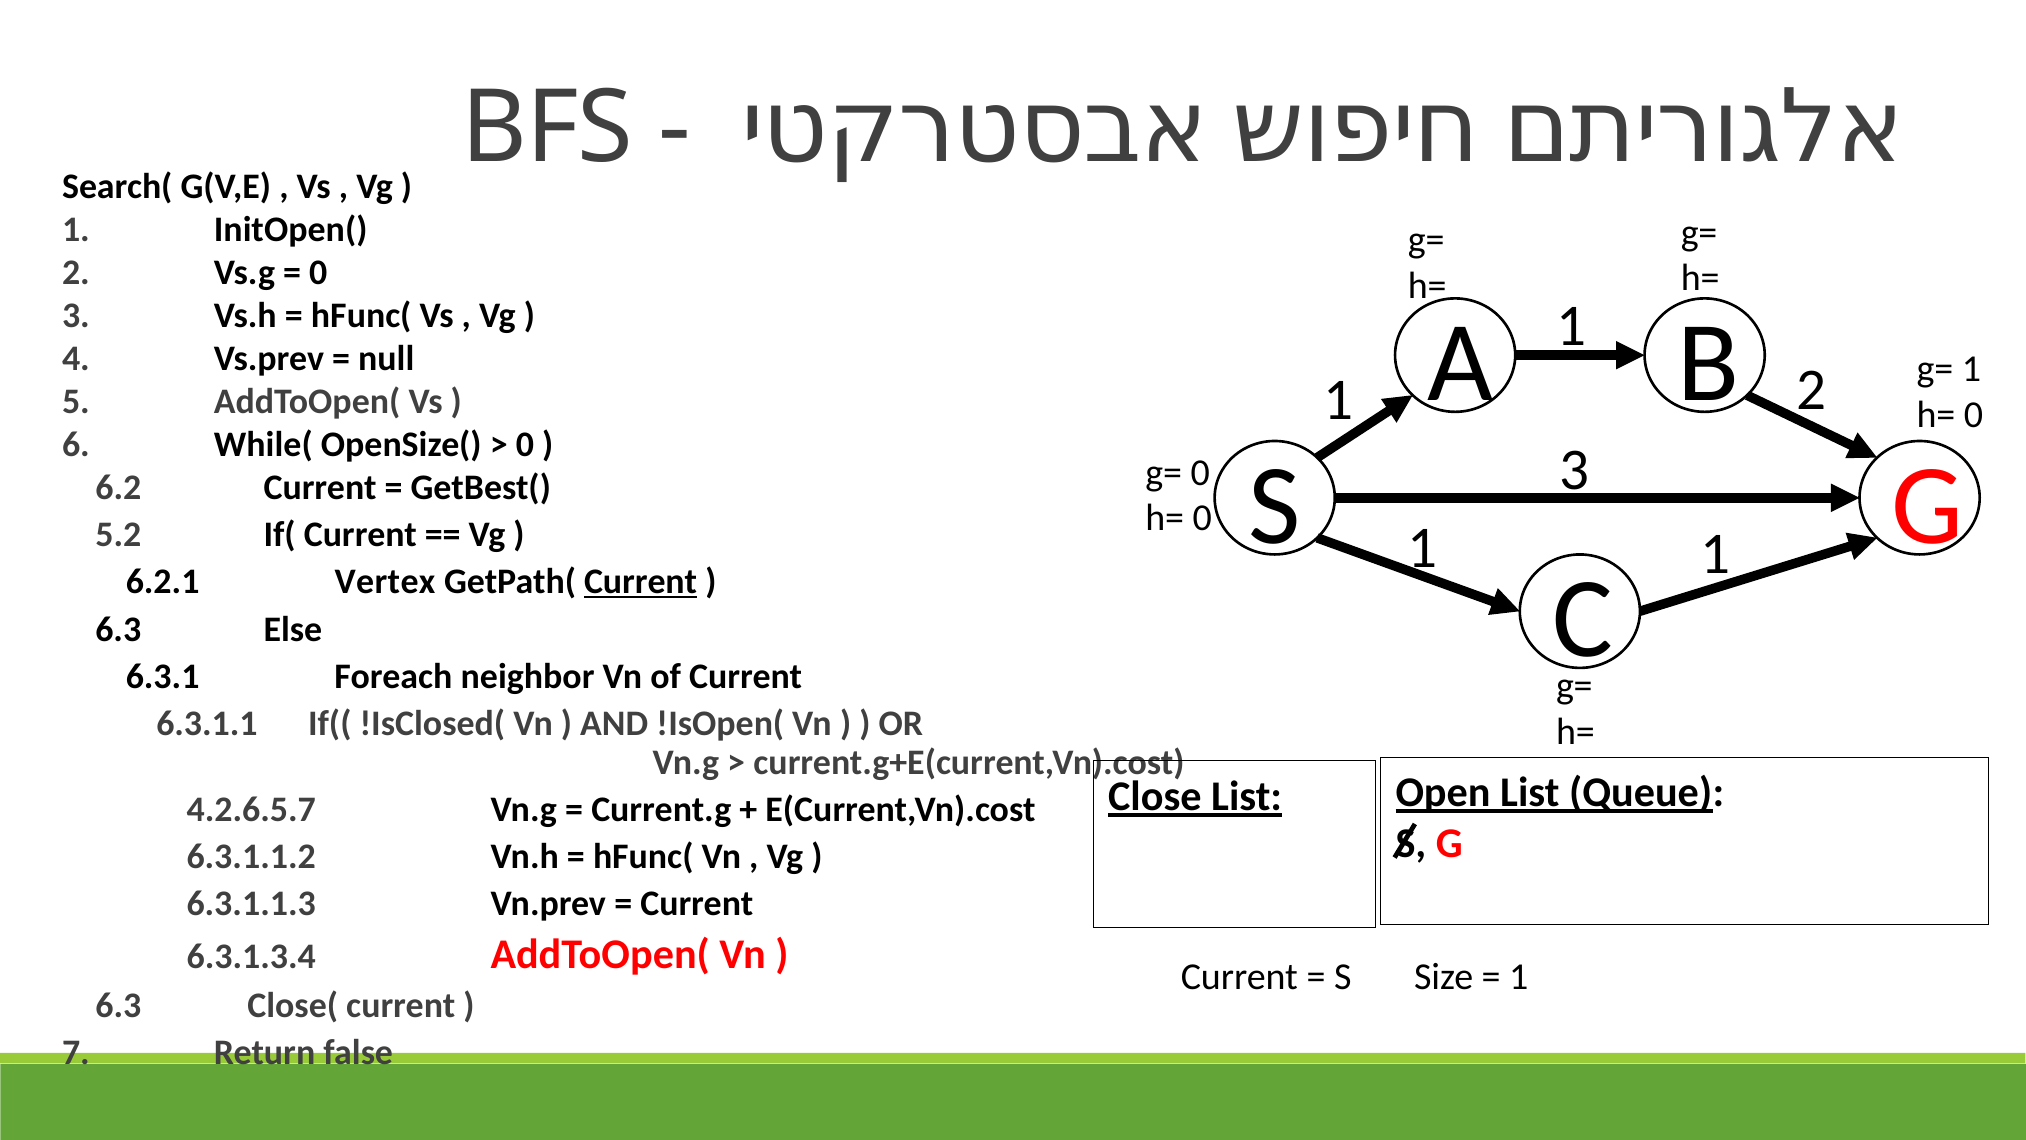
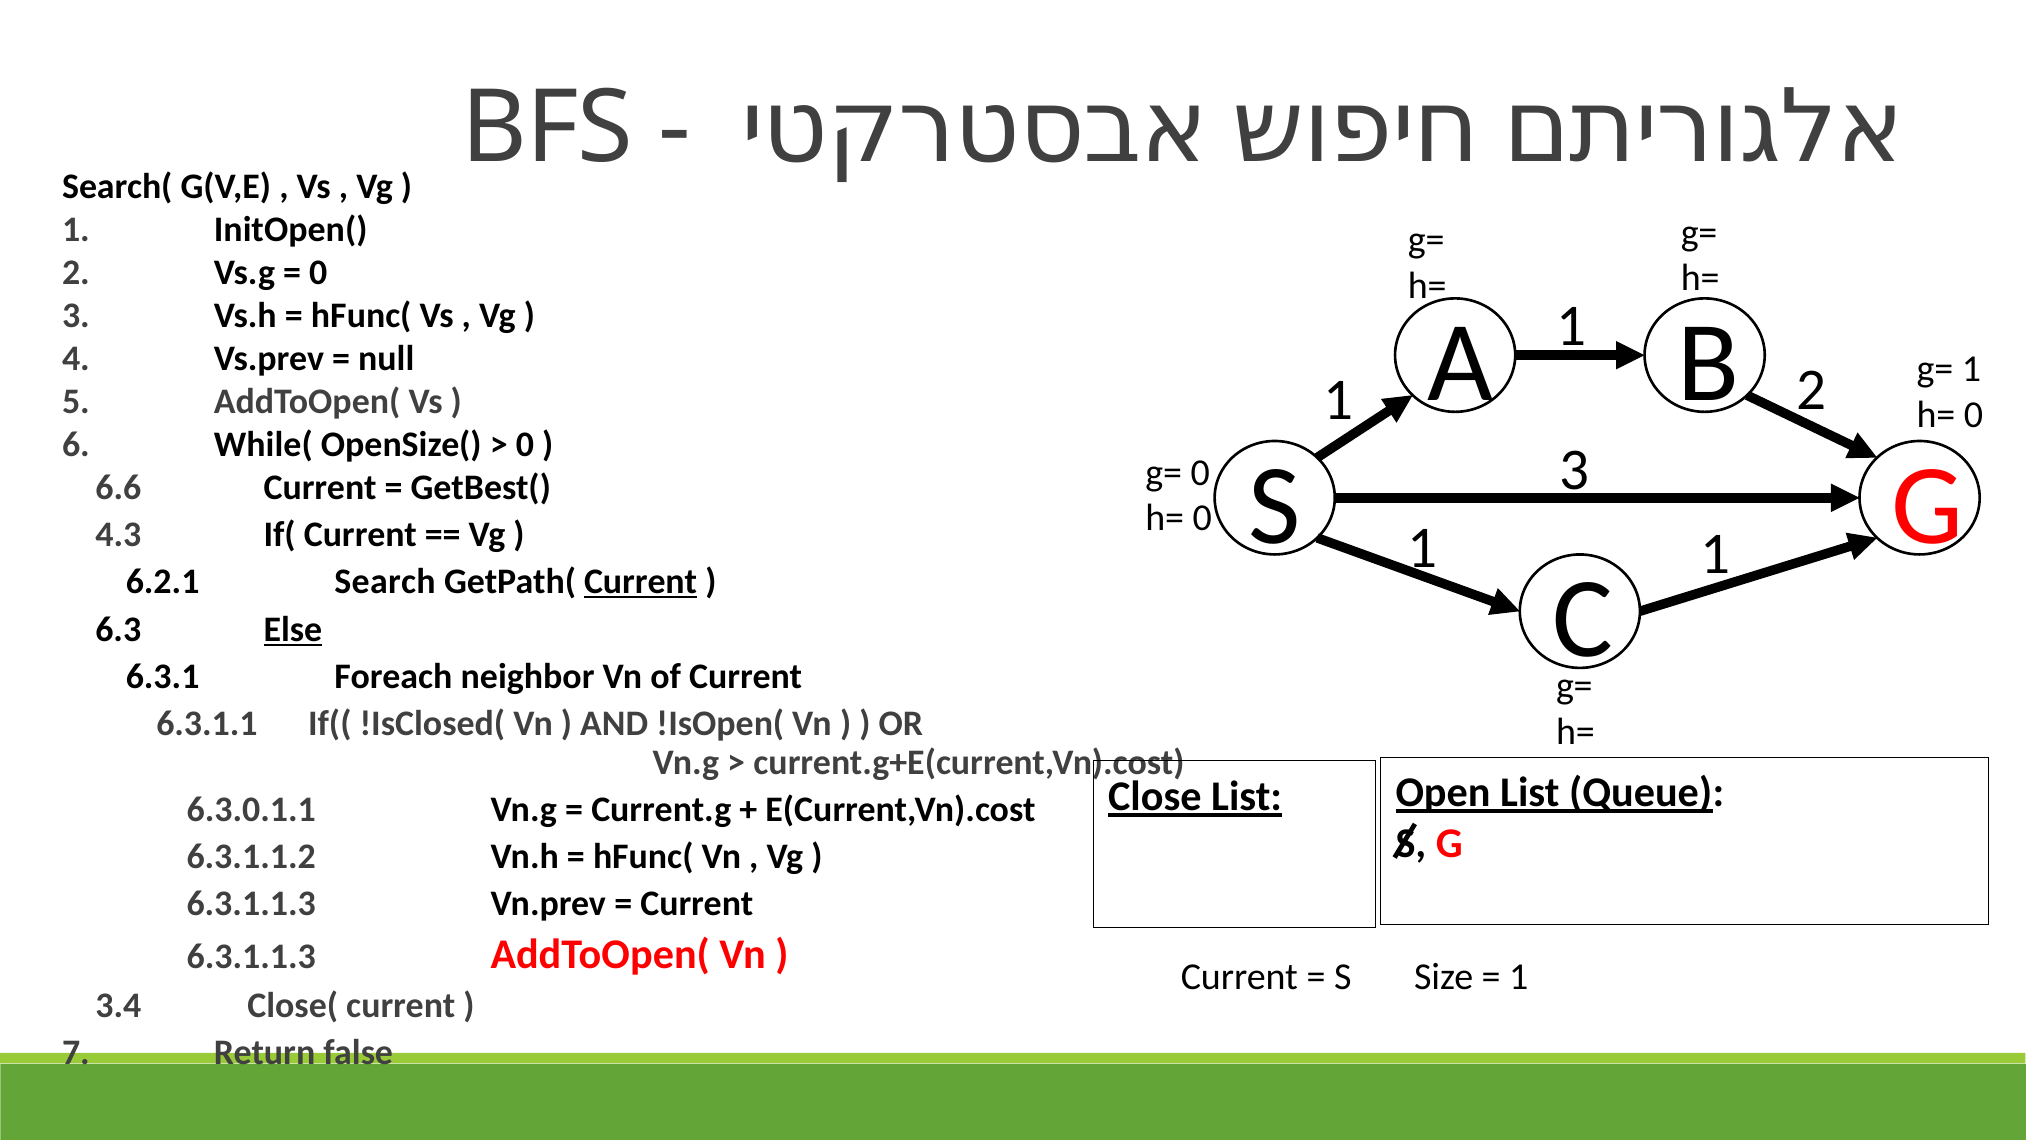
6.2: 6.2 -> 6.6
5.2: 5.2 -> 4.3
Vertex: Vertex -> Search
Else underline: none -> present
4.2.6.5.7: 4.2.6.5.7 -> 6.3.0.1.1
6.3.1.3.4 at (251, 956): 6.3.1.3.4 -> 6.3.1.1.3
6.3 at (118, 1005): 6.3 -> 3.4
